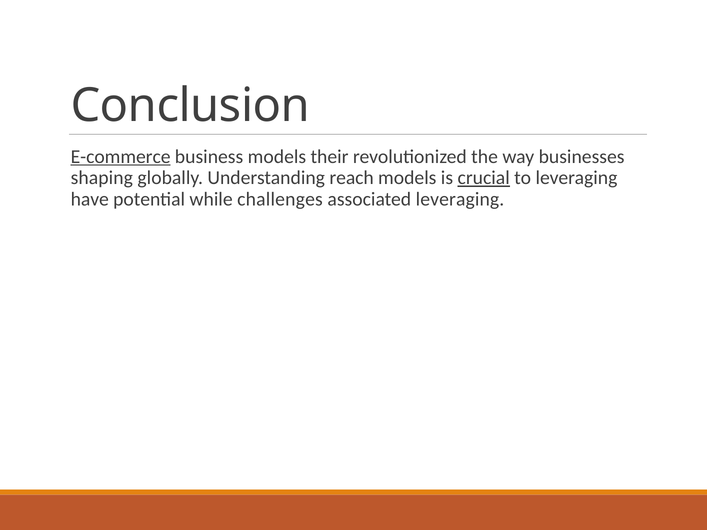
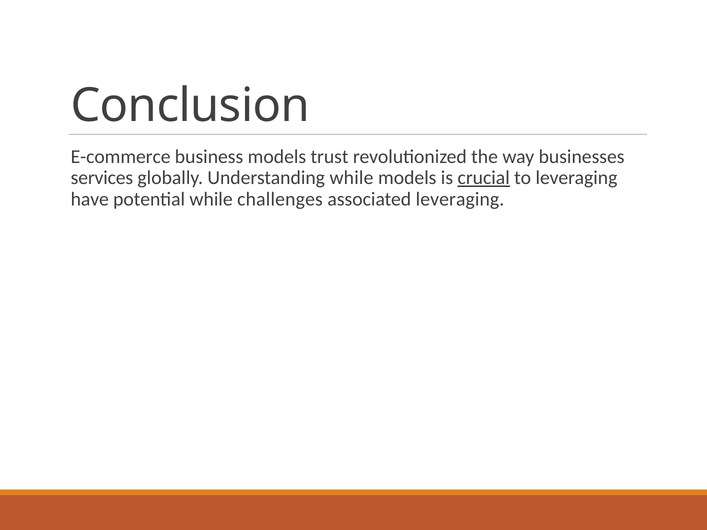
E-commerce underline: present -> none
their: their -> trust
shaping: shaping -> services
Understanding reach: reach -> while
